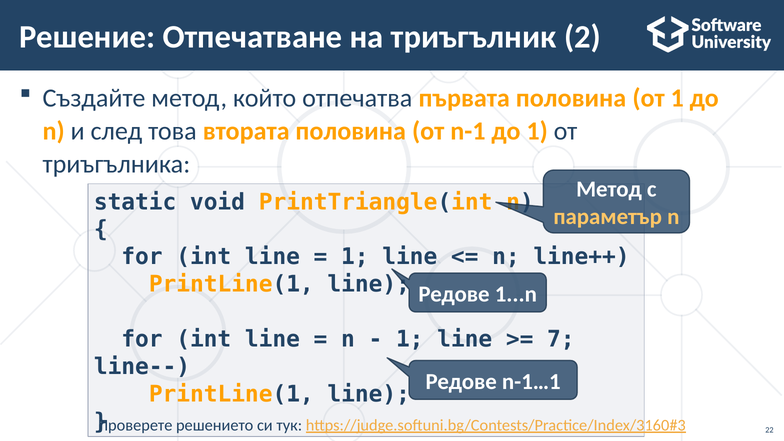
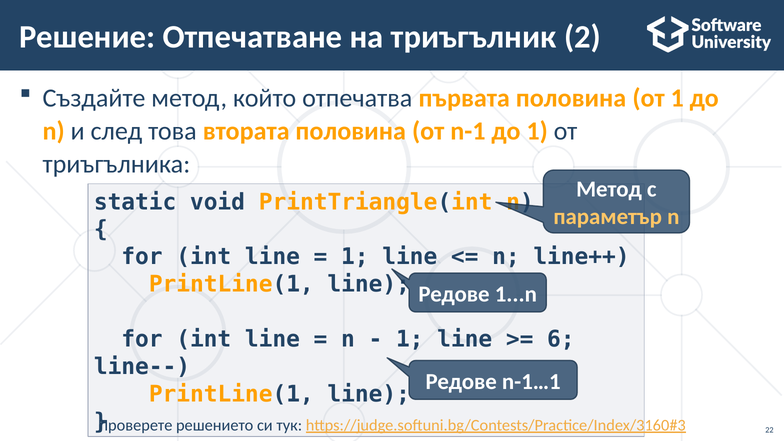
7: 7 -> 6
